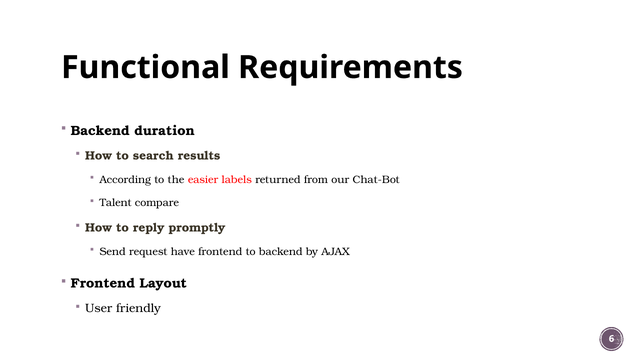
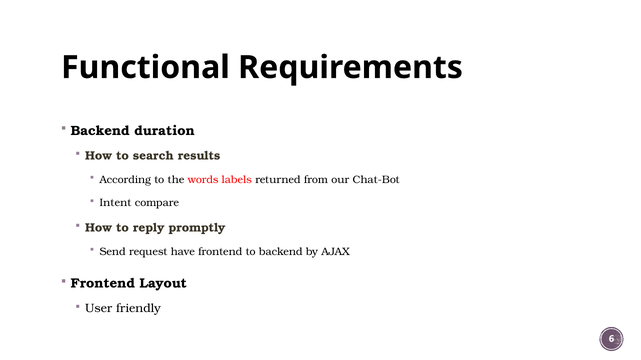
easier: easier -> words
Talent: Talent -> Intent
